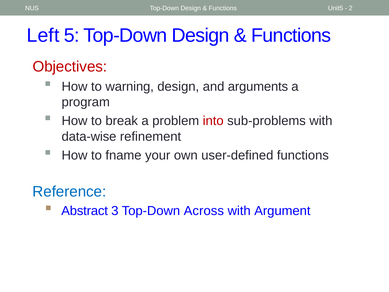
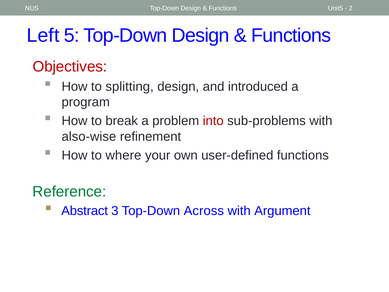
warning: warning -> splitting
arguments: arguments -> introduced
data-wise: data-wise -> also-wise
fname: fname -> where
Reference colour: blue -> green
